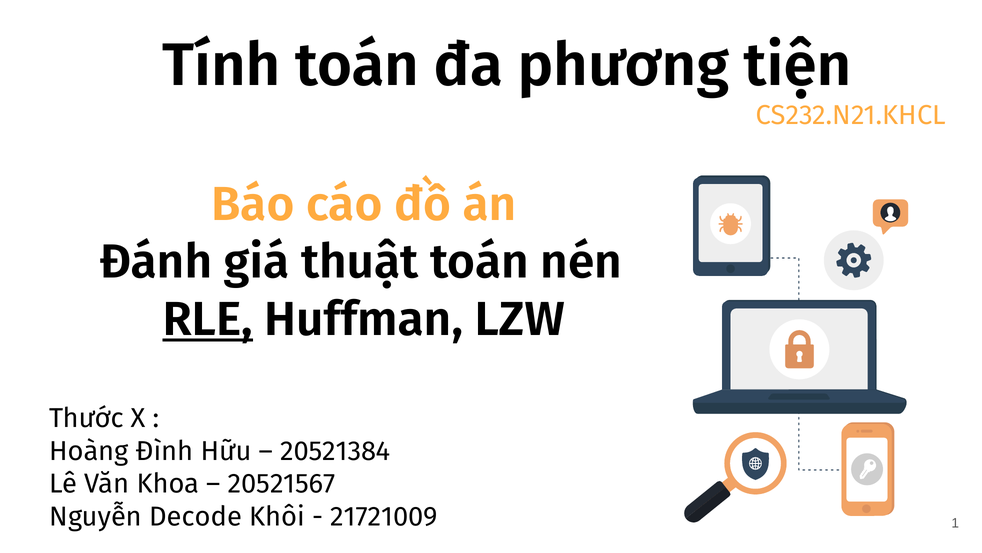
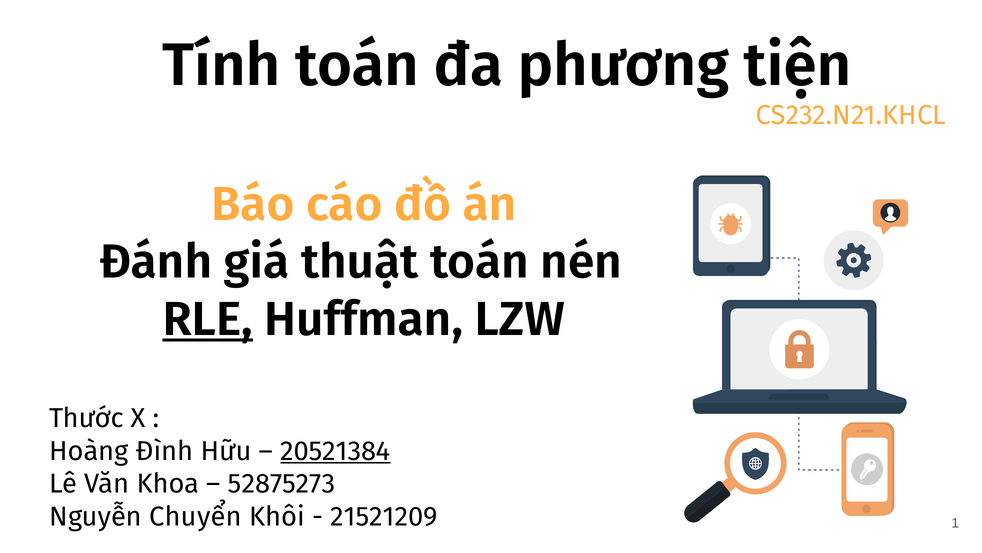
20521384 underline: none -> present
20521567: 20521567 -> 52875273
Decode: Decode -> Chuyển
21721009: 21721009 -> 21521209
